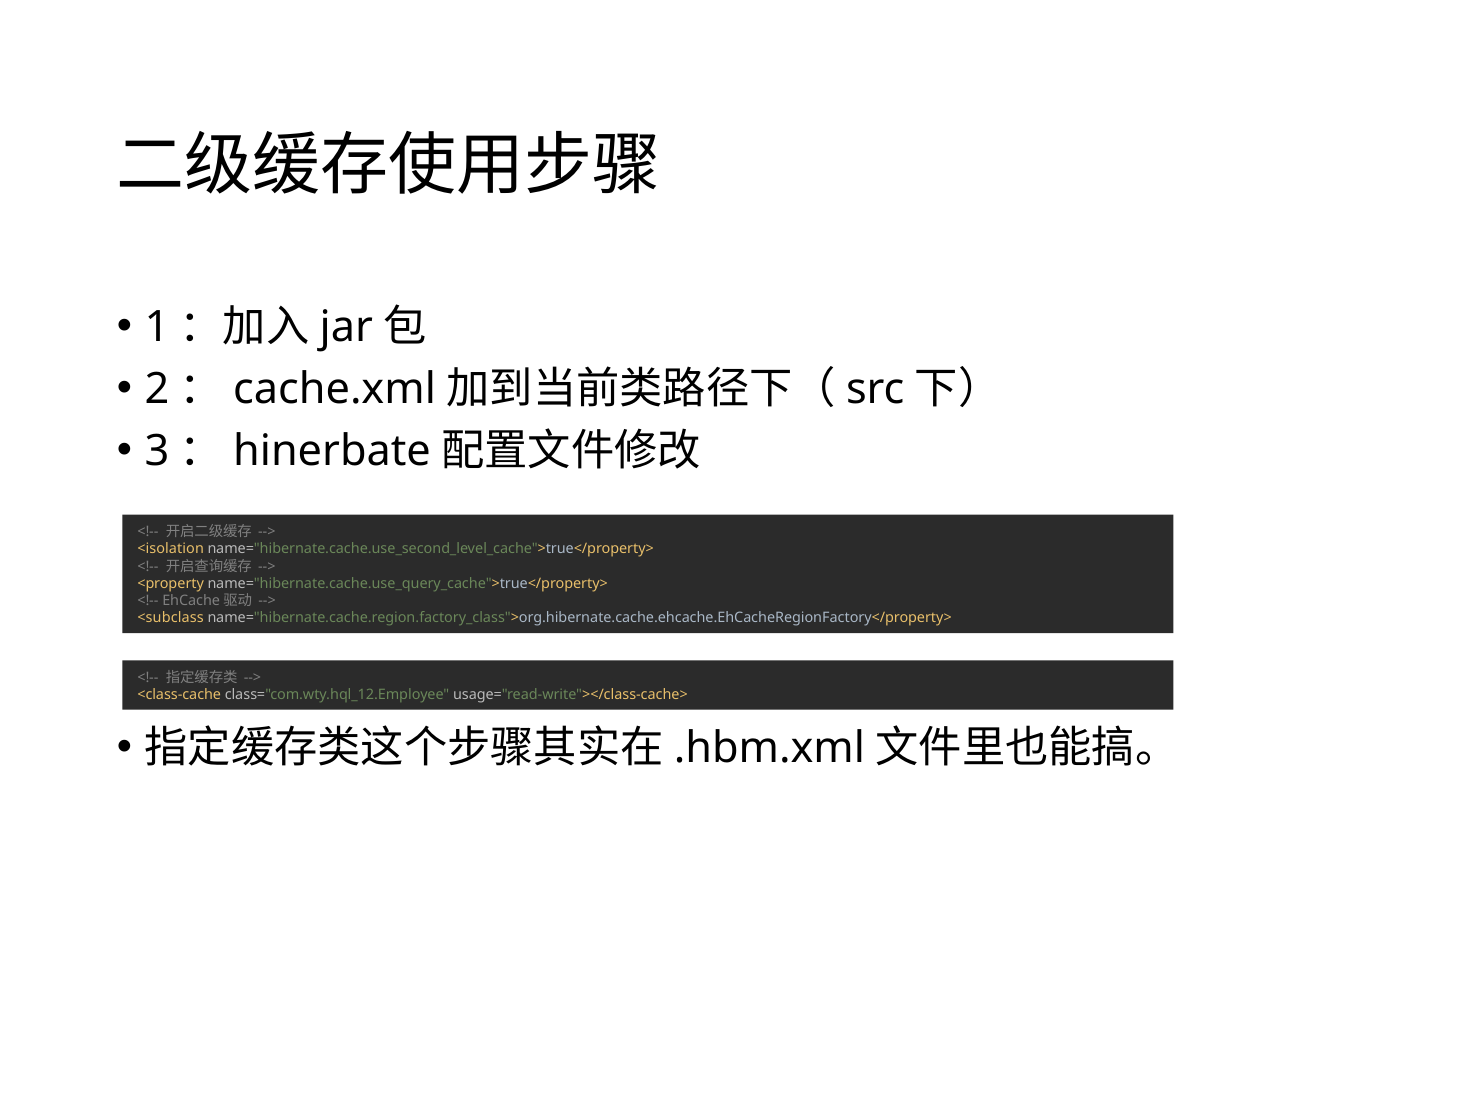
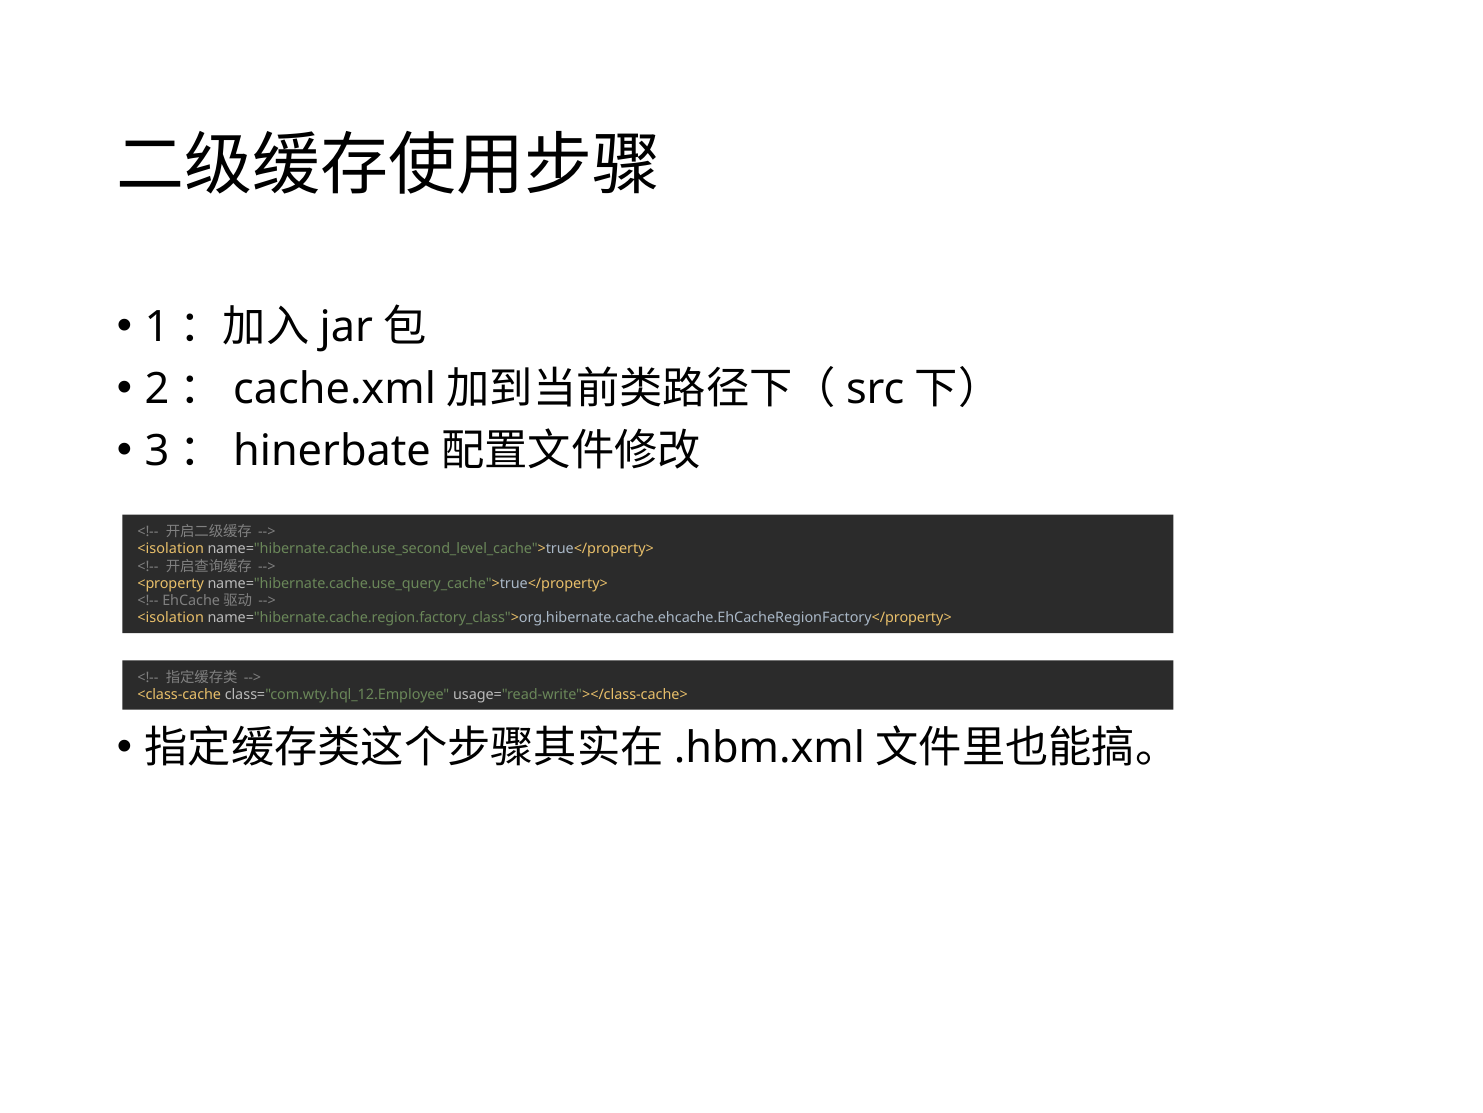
<subclass at (171, 618): <subclass -> <isolation
